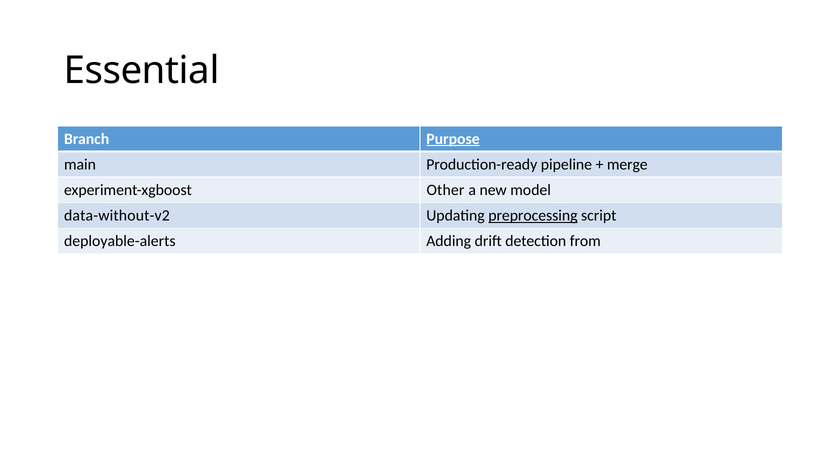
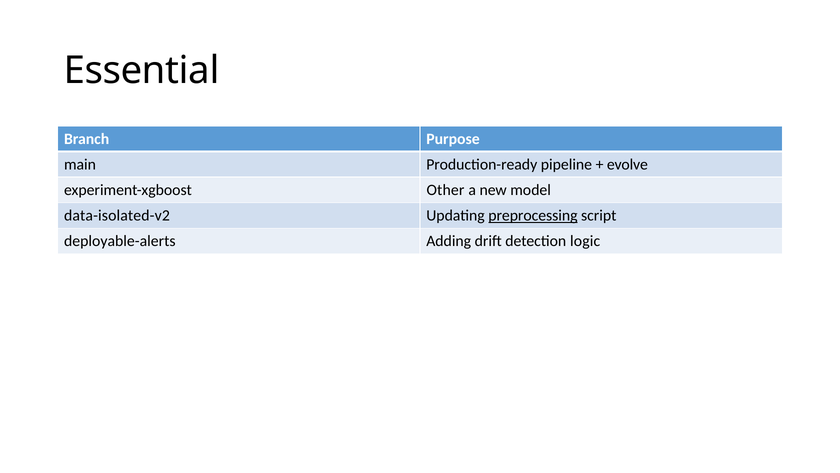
Purpose underline: present -> none
merge: merge -> evolve
data-without-v2: data-without-v2 -> data-isolated-v2
from: from -> logic
